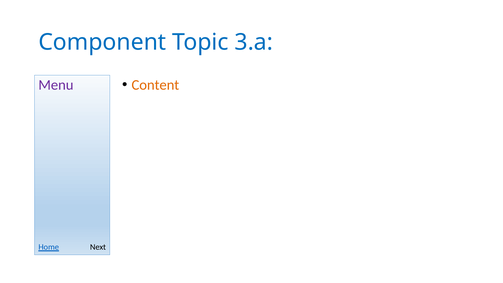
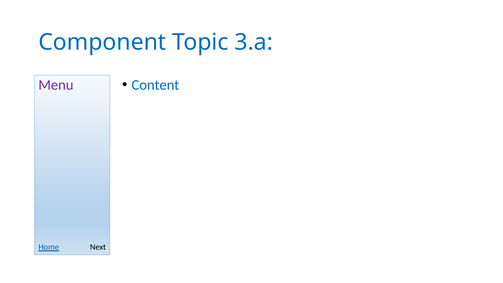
Content colour: orange -> blue
